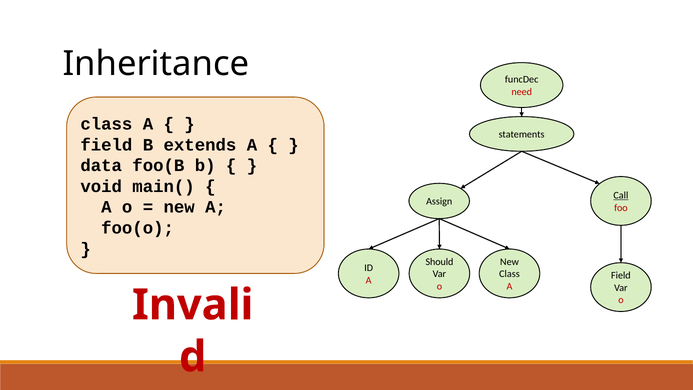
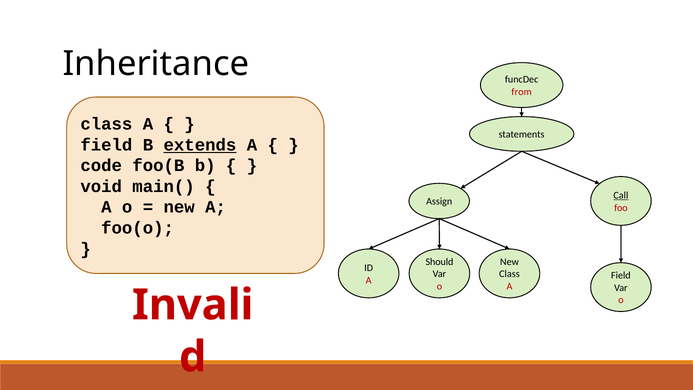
need: need -> from
extends underline: none -> present
data: data -> code
